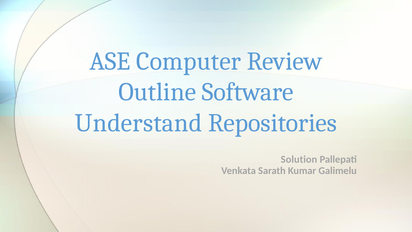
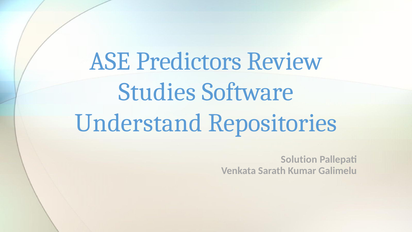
Computer: Computer -> Predictors
Outline: Outline -> Studies
